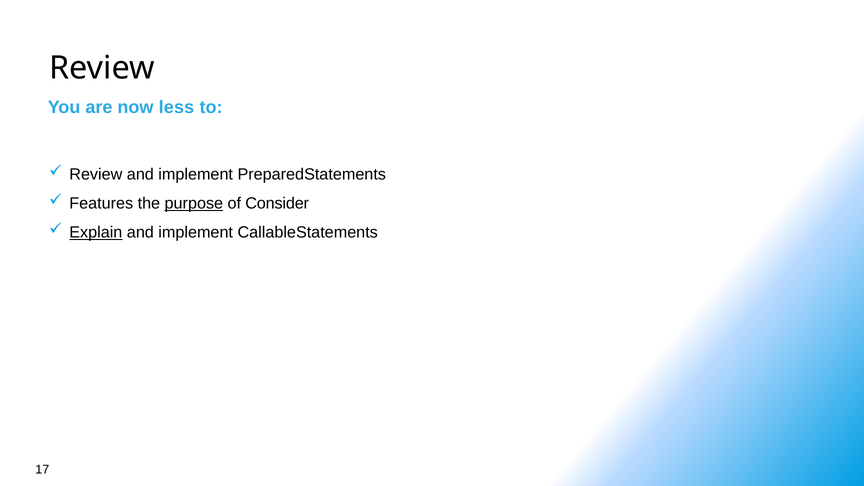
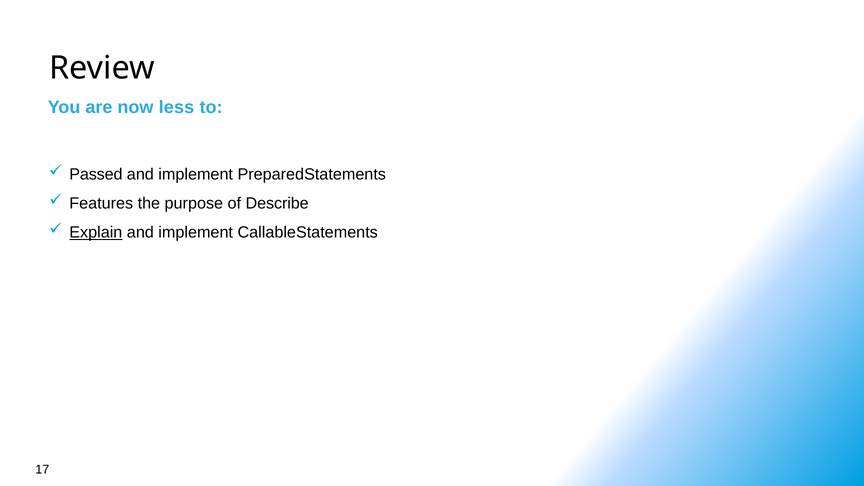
Review at (96, 174): Review -> Passed
purpose underline: present -> none
Consider: Consider -> Describe
